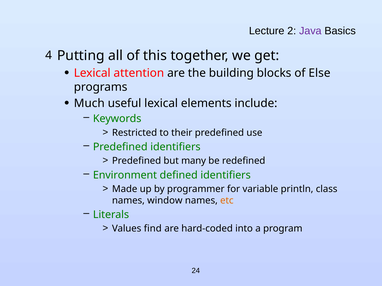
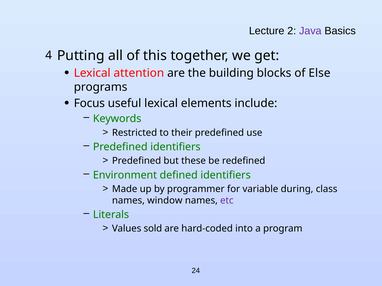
Much: Much -> Focus
many: many -> these
println: println -> during
etc colour: orange -> purple
find: find -> sold
